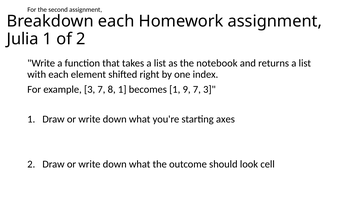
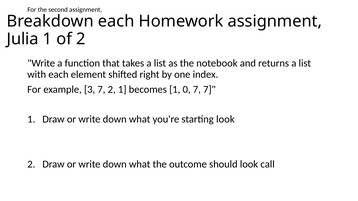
7 8: 8 -> 2
9: 9 -> 0
7 3: 3 -> 7
starting axes: axes -> look
cell: cell -> call
